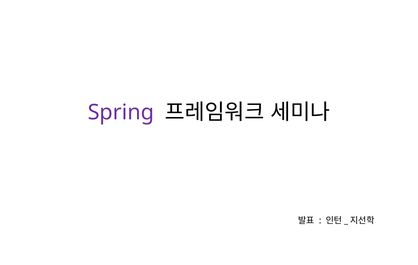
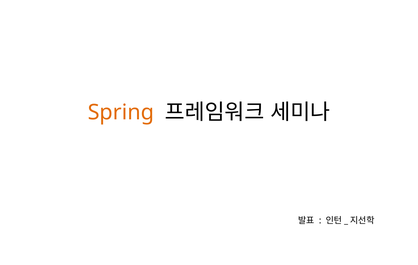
Spring colour: purple -> orange
